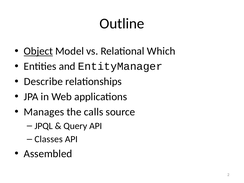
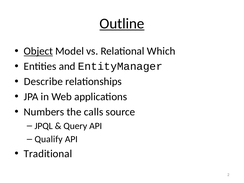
Outline underline: none -> present
Manages: Manages -> Numbers
Classes: Classes -> Qualify
Assembled: Assembled -> Traditional
